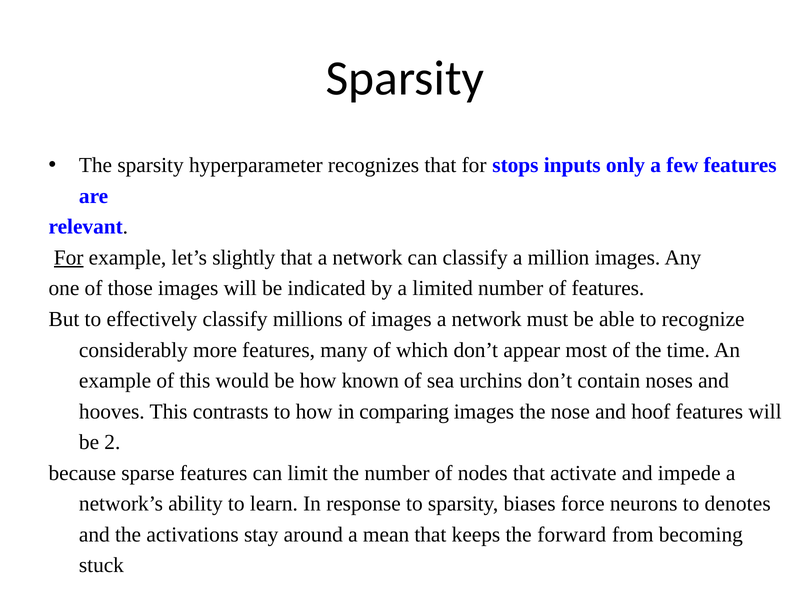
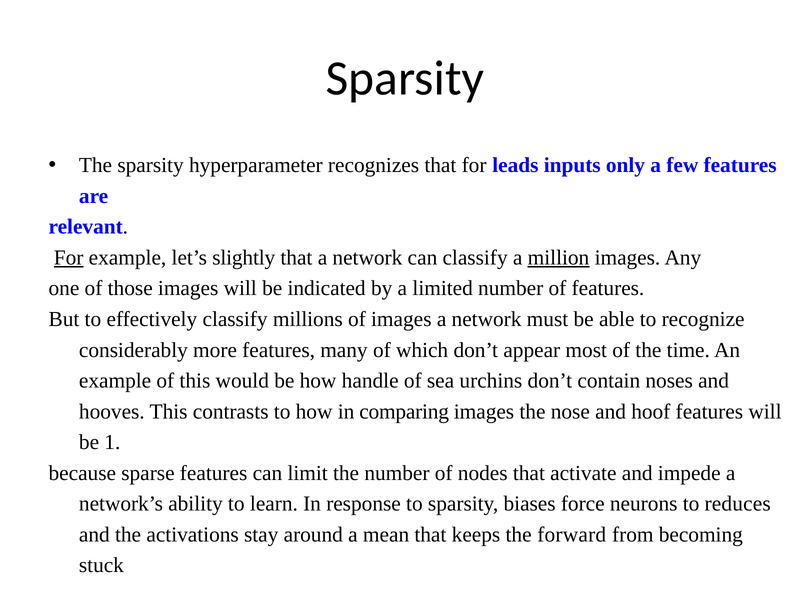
stops: stops -> leads
million underline: none -> present
known: known -> handle
2: 2 -> 1
denotes: denotes -> reduces
